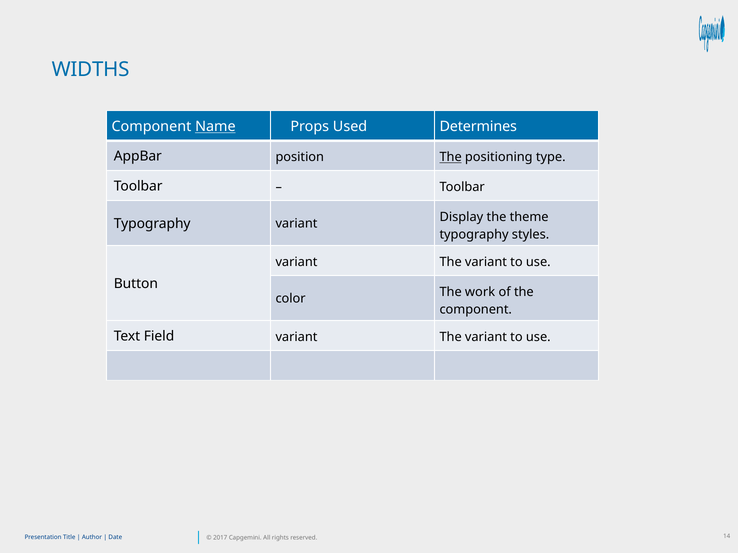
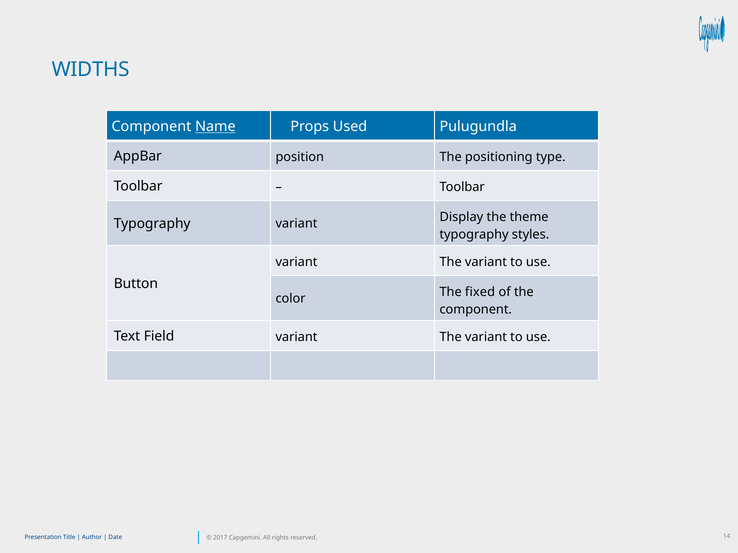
Determines: Determines -> Pulugundla
The at (451, 157) underline: present -> none
work: work -> fixed
